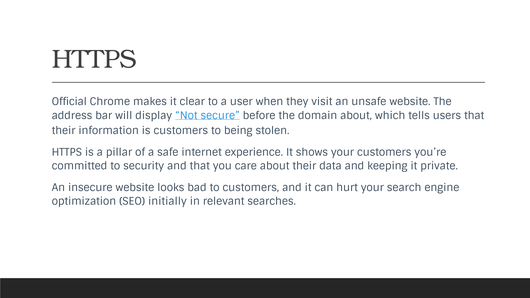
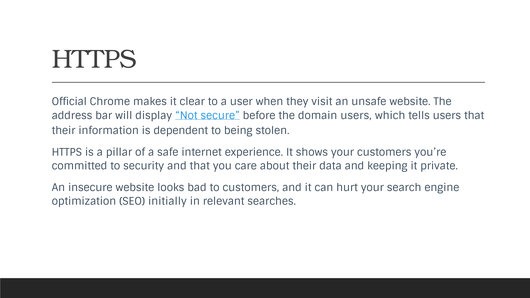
domain about: about -> users
is customers: customers -> dependent
